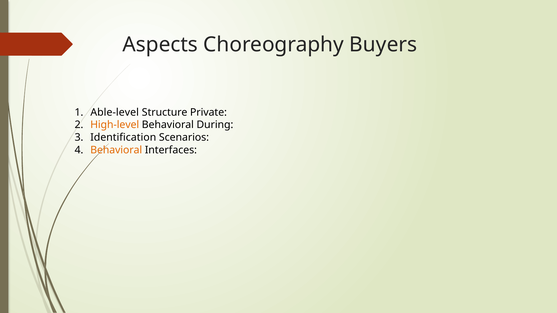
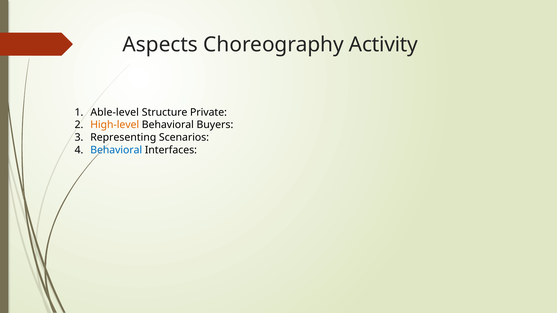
Buyers: Buyers -> Activity
During: During -> Buyers
Identification: Identification -> Representing
Behavioral at (116, 150) colour: orange -> blue
